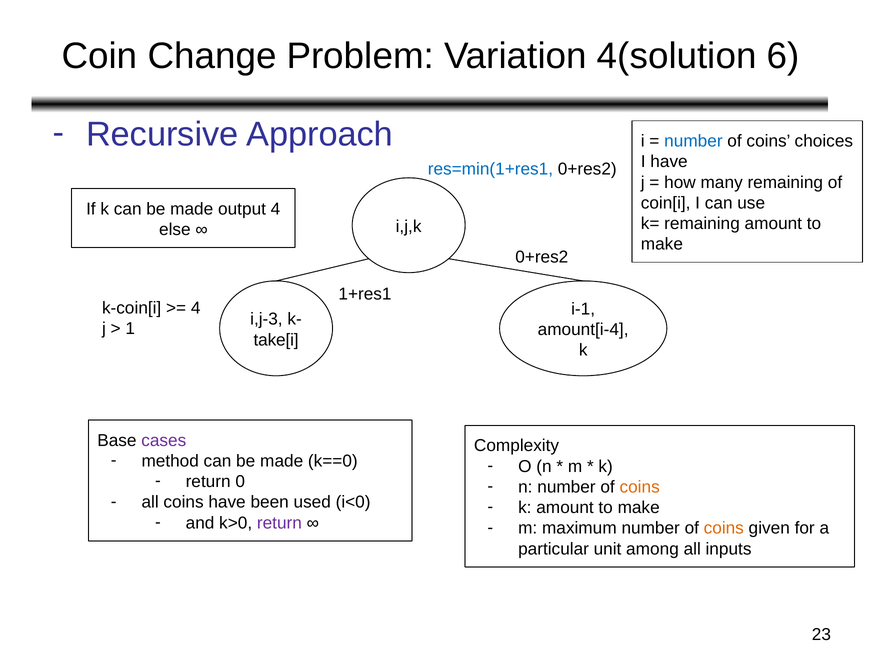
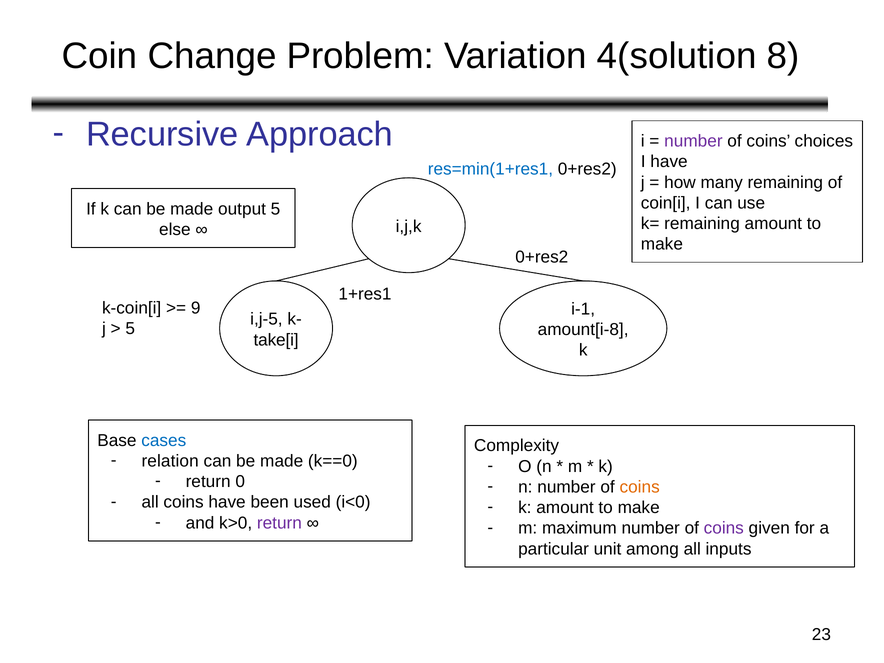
6: 6 -> 8
number at (693, 141) colour: blue -> purple
output 4: 4 -> 5
4 at (196, 308): 4 -> 9
i,j-3: i,j-3 -> i,j-5
1 at (130, 329): 1 -> 5
amount[i-4: amount[i-4 -> amount[i-8
cases colour: purple -> blue
method: method -> relation
coins at (724, 528) colour: orange -> purple
